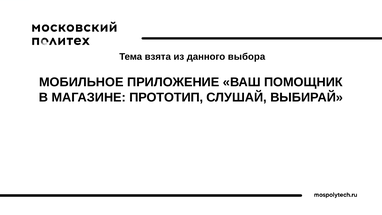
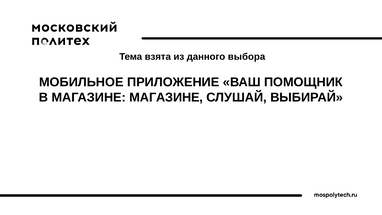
МАГАЗИНЕ ПРОТОТИП: ПРОТОТИП -> МАГАЗИНЕ
